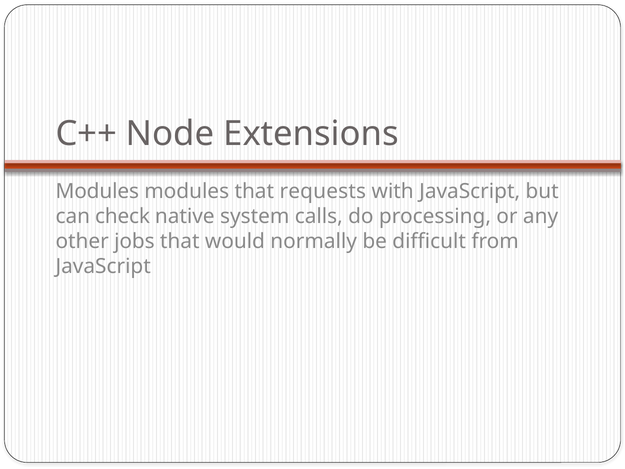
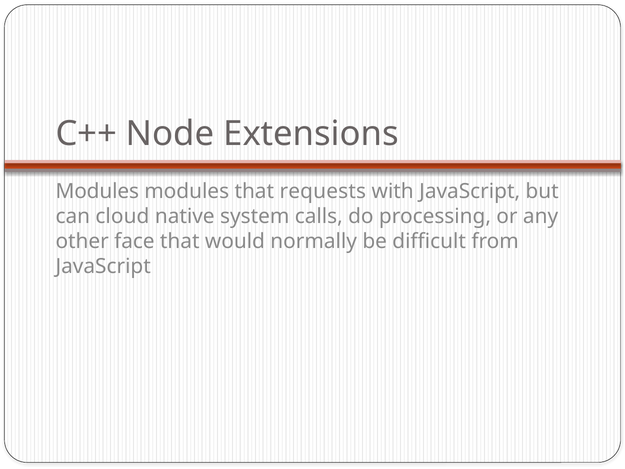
check: check -> cloud
jobs: jobs -> face
